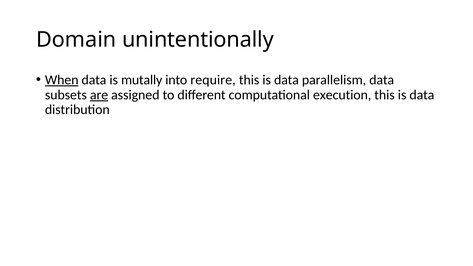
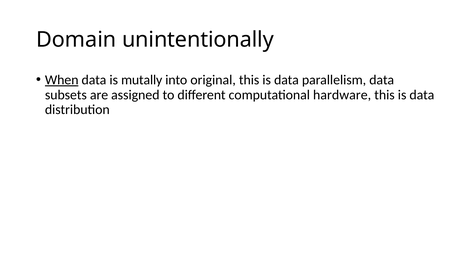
require: require -> original
are underline: present -> none
execution: execution -> hardware
